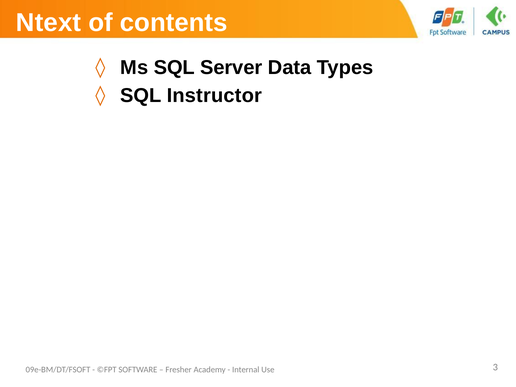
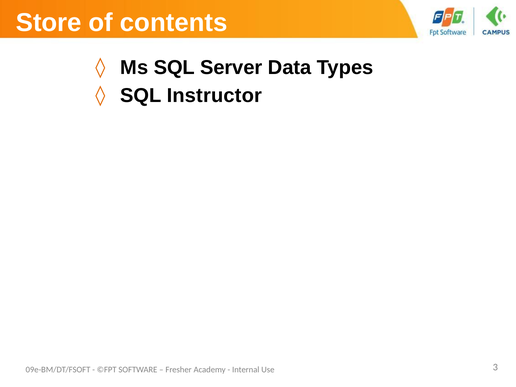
Ntext: Ntext -> Store
